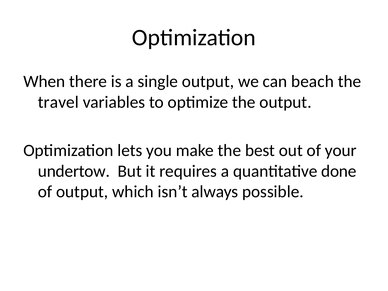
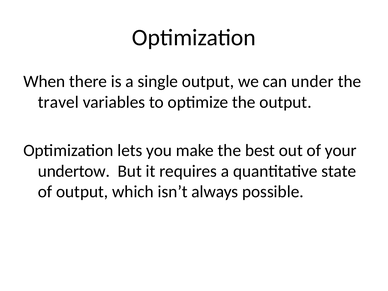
beach: beach -> under
done: done -> state
